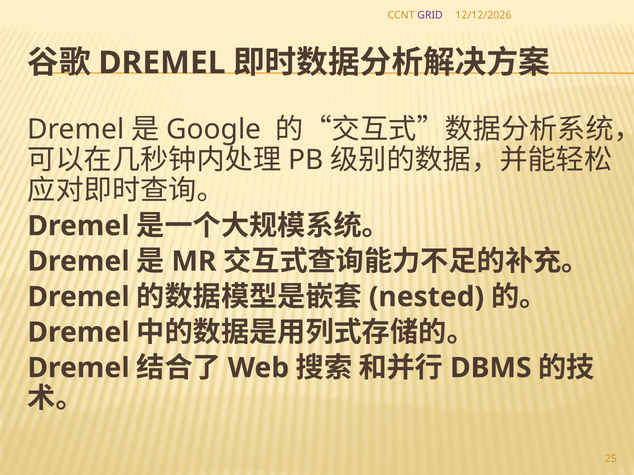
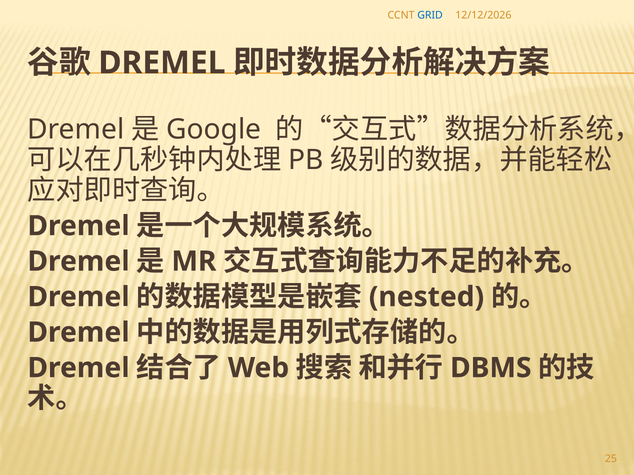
GRID colour: purple -> blue
